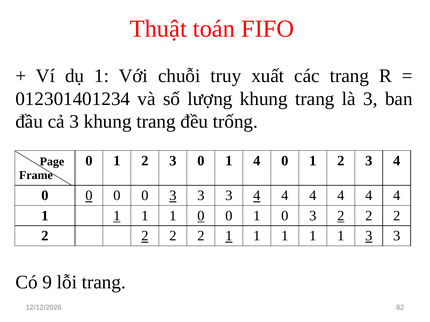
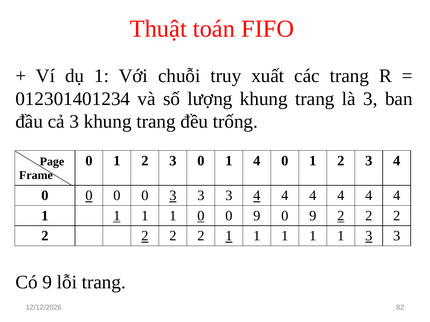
0 0 1: 1 -> 9
3 at (313, 216): 3 -> 9
